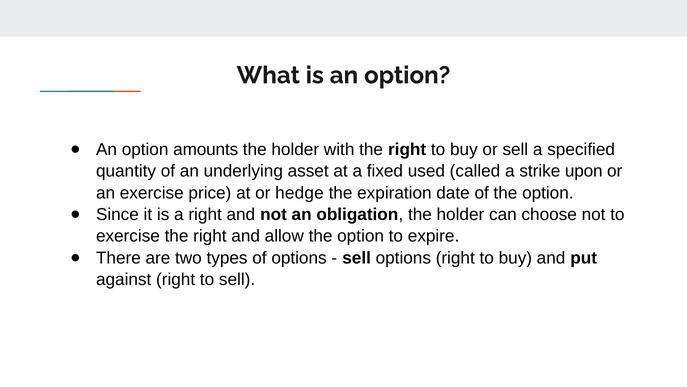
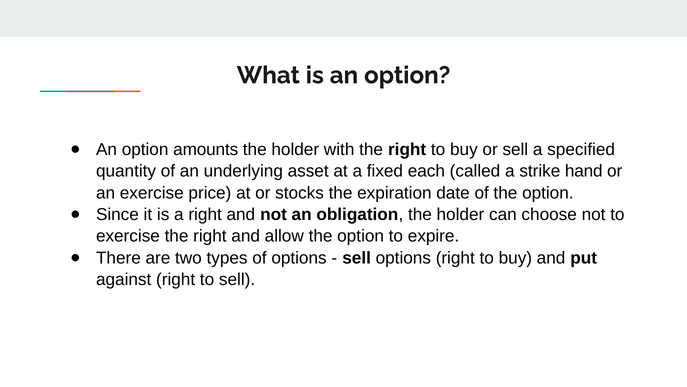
used: used -> each
upon: upon -> hand
hedge: hedge -> stocks
